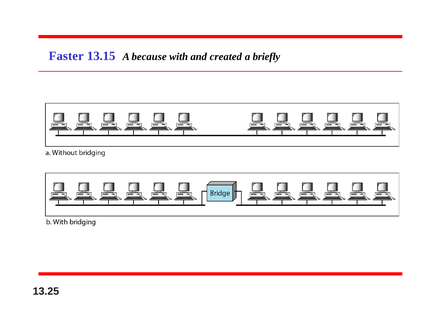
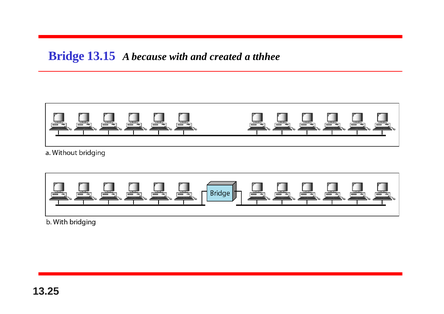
Faster: Faster -> Bridge
briefly: briefly -> tthhee
